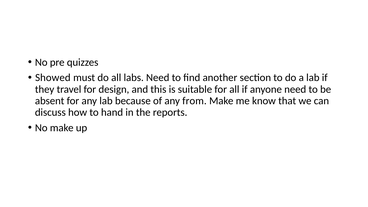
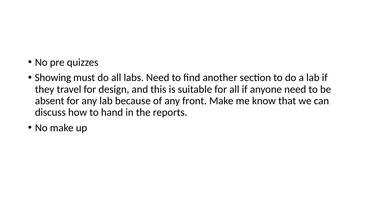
Showed: Showed -> Showing
from: from -> front
